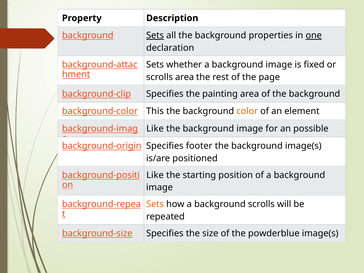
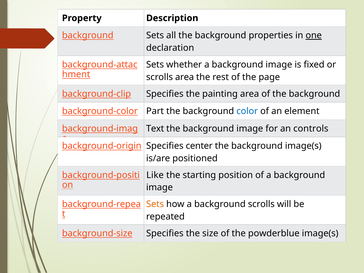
Sets at (155, 35) underline: present -> none
This: This -> Part
color colour: orange -> blue
Like at (155, 129): Like -> Text
possible: possible -> controls
footer: footer -> center
